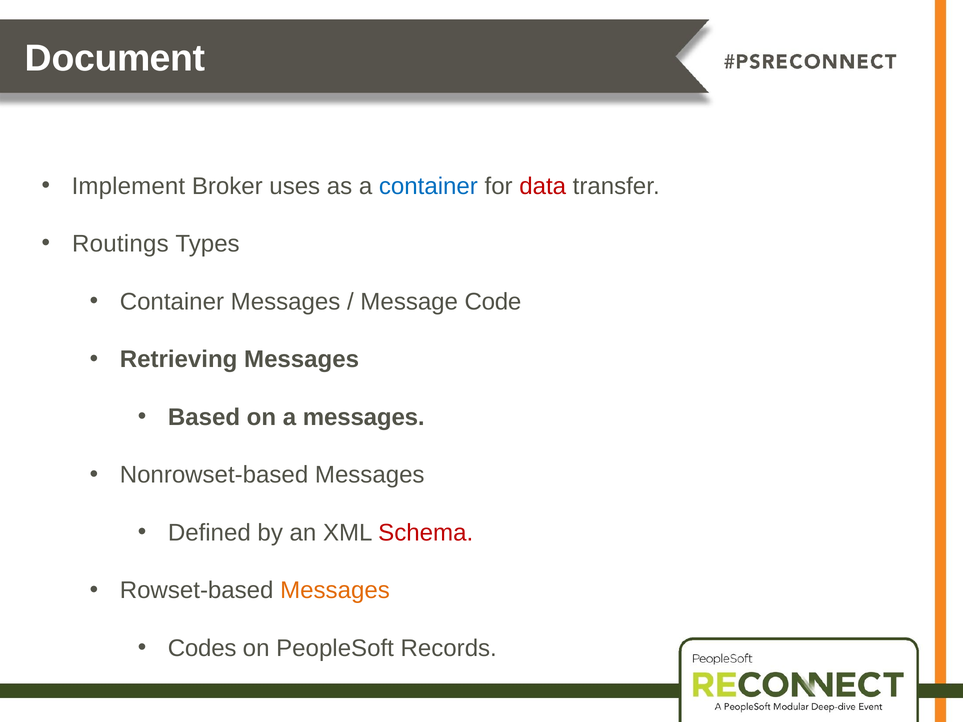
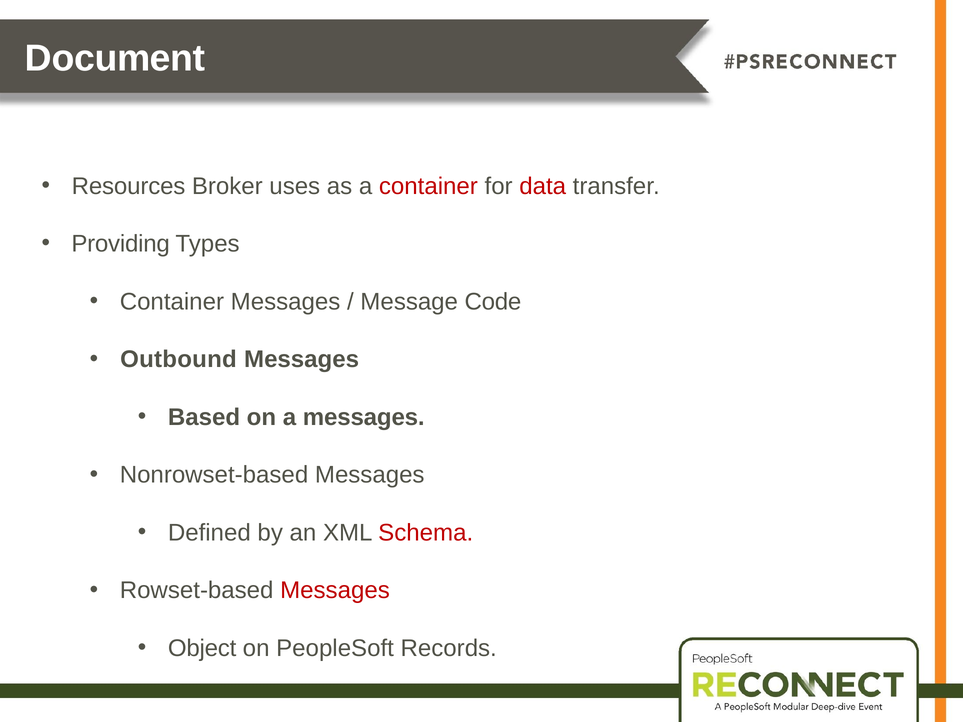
Implement: Implement -> Resources
container at (428, 186) colour: blue -> red
Routings: Routings -> Providing
Retrieving: Retrieving -> Outbound
Messages at (335, 591) colour: orange -> red
Codes: Codes -> Object
